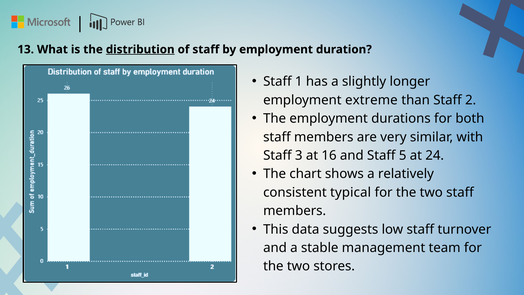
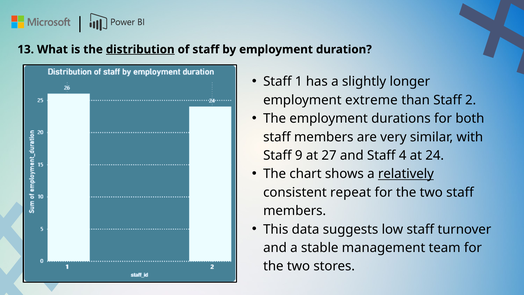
3: 3 -> 9
16: 16 -> 27
5: 5 -> 4
relatively underline: none -> present
typical: typical -> repeat
